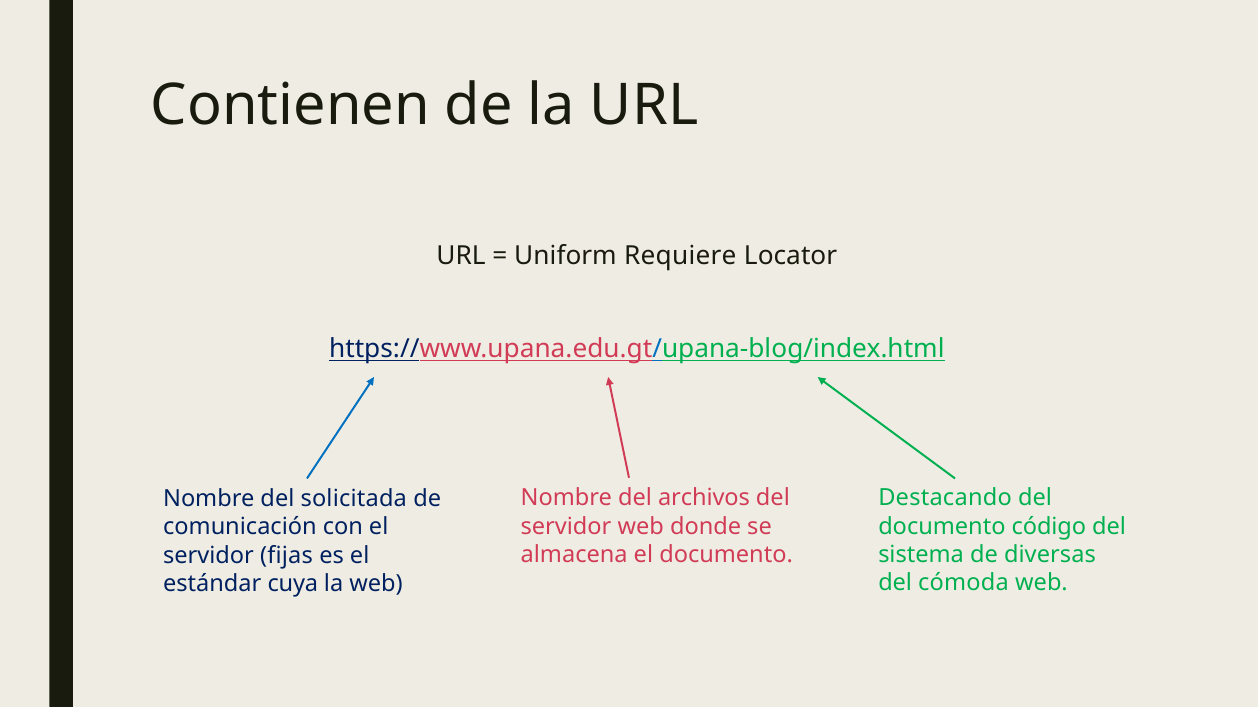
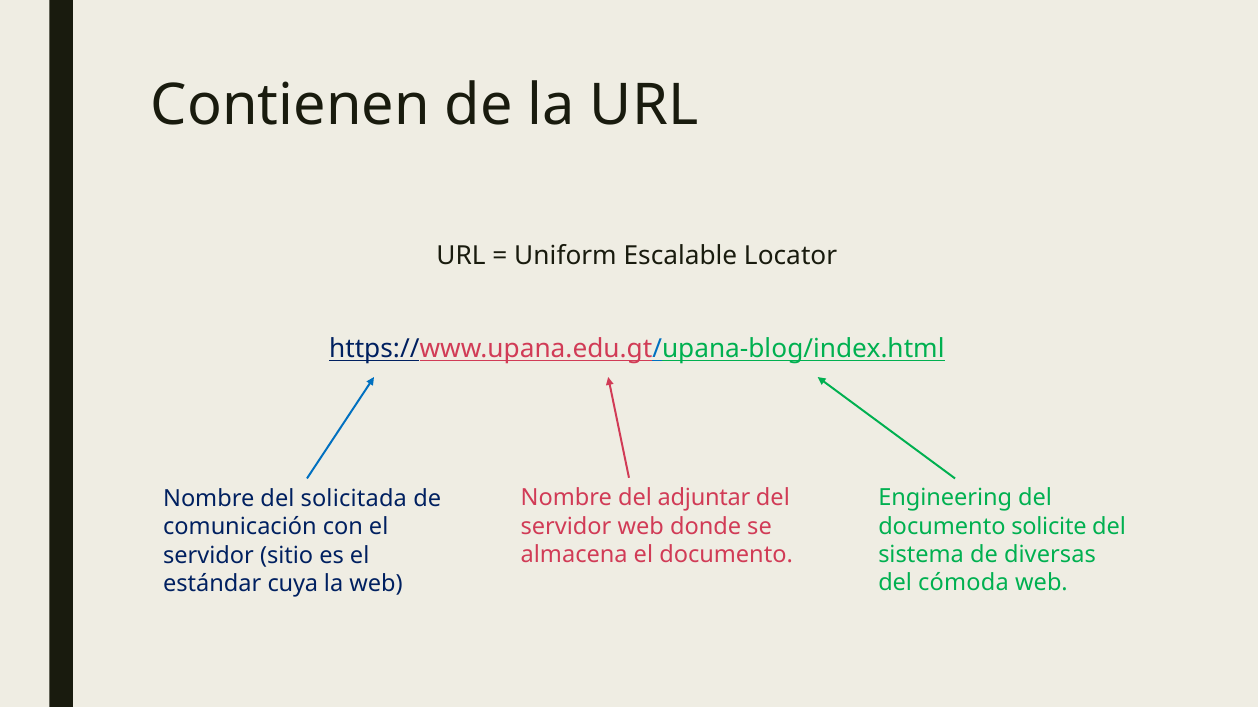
Requiere: Requiere -> Escalable
archivos: archivos -> adjuntar
Destacando: Destacando -> Engineering
código: código -> solicite
fijas: fijas -> sitio
